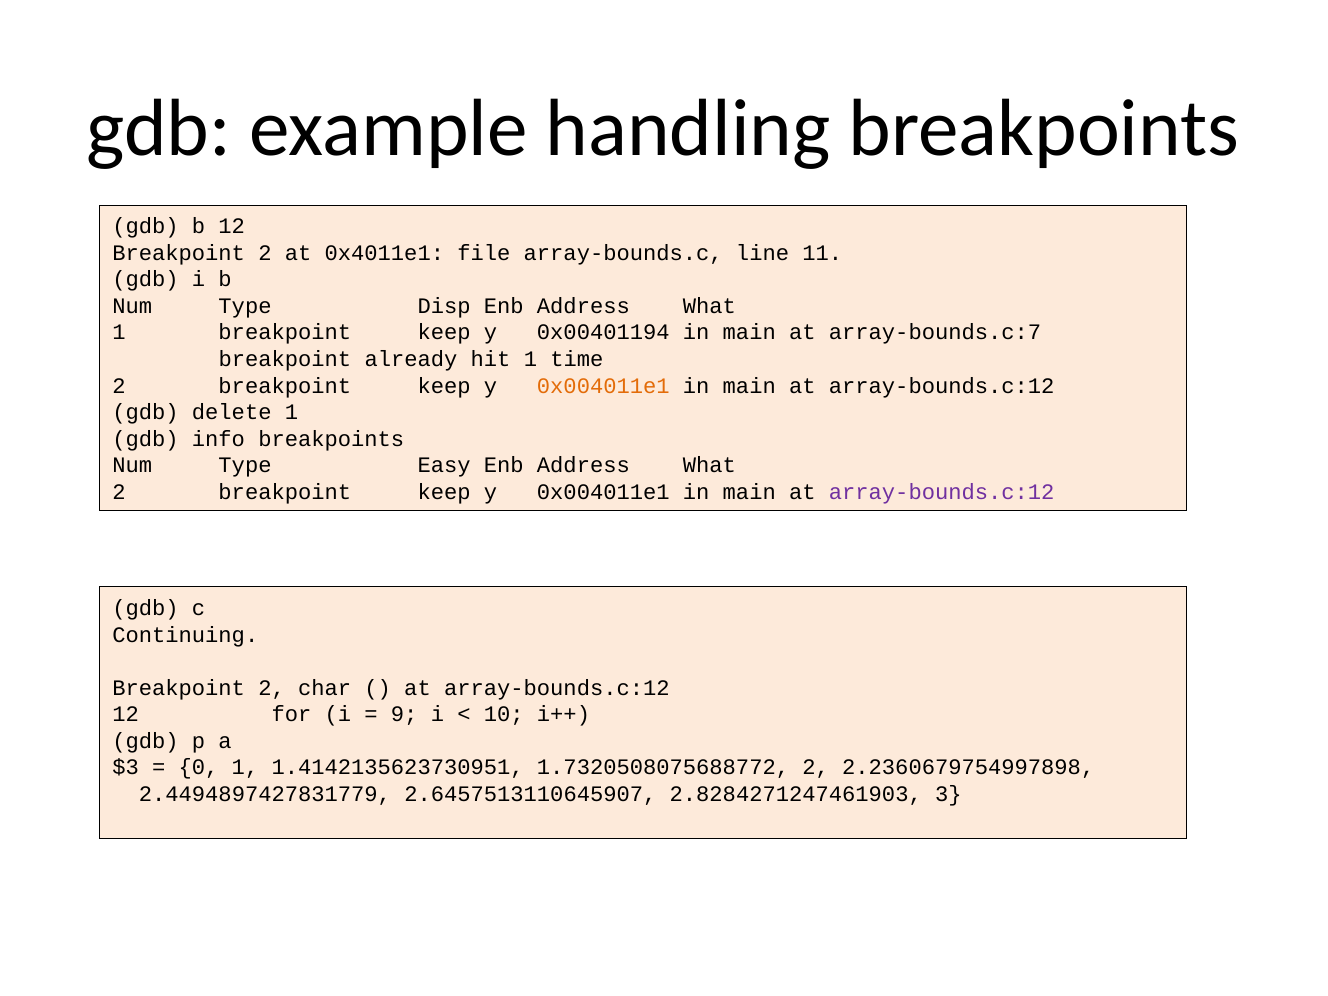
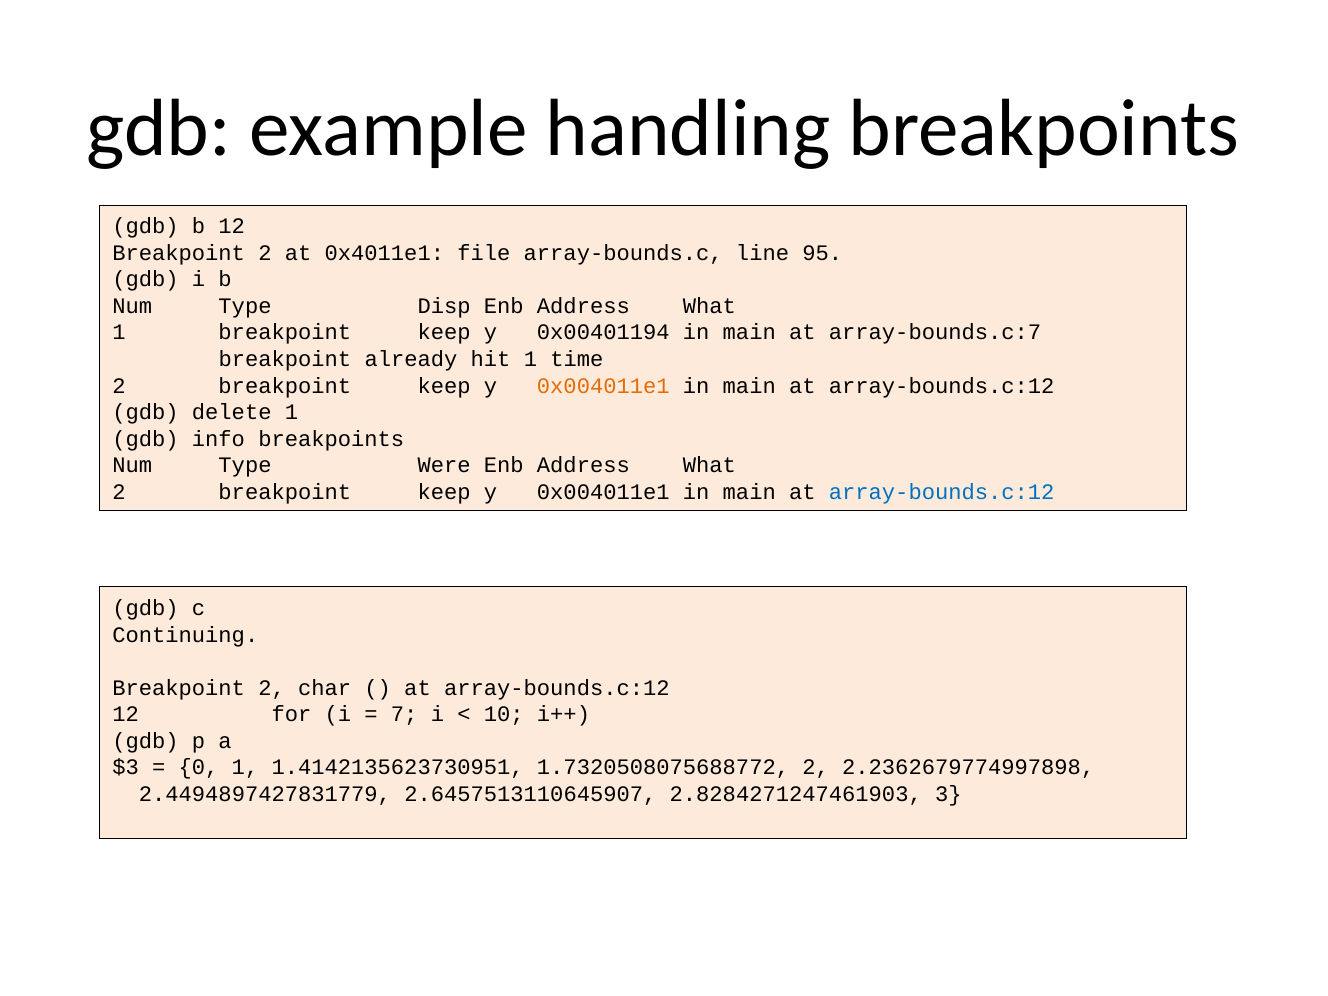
11: 11 -> 95
Easy: Easy -> Were
array-bounds.c:12 at (942, 492) colour: purple -> blue
9: 9 -> 7
2.2360679754997898: 2.2360679754997898 -> 2.2362679774997898
